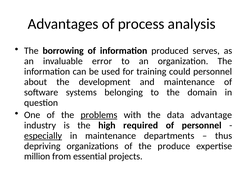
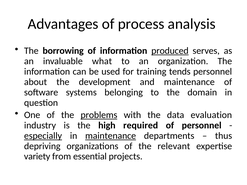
produced underline: none -> present
error: error -> what
could: could -> tends
advantage: advantage -> evaluation
maintenance at (111, 136) underline: none -> present
produce: produce -> relevant
million: million -> variety
